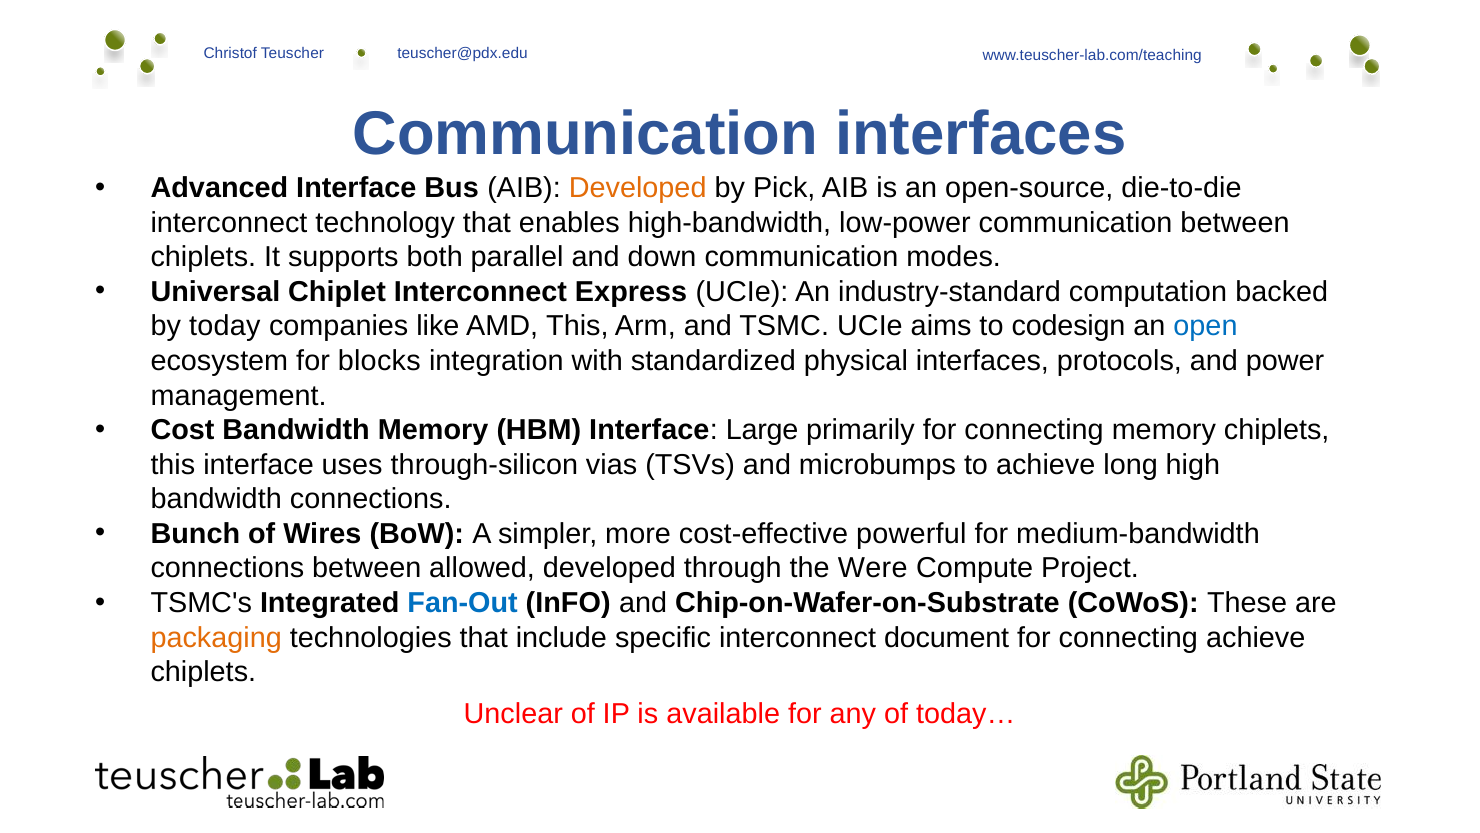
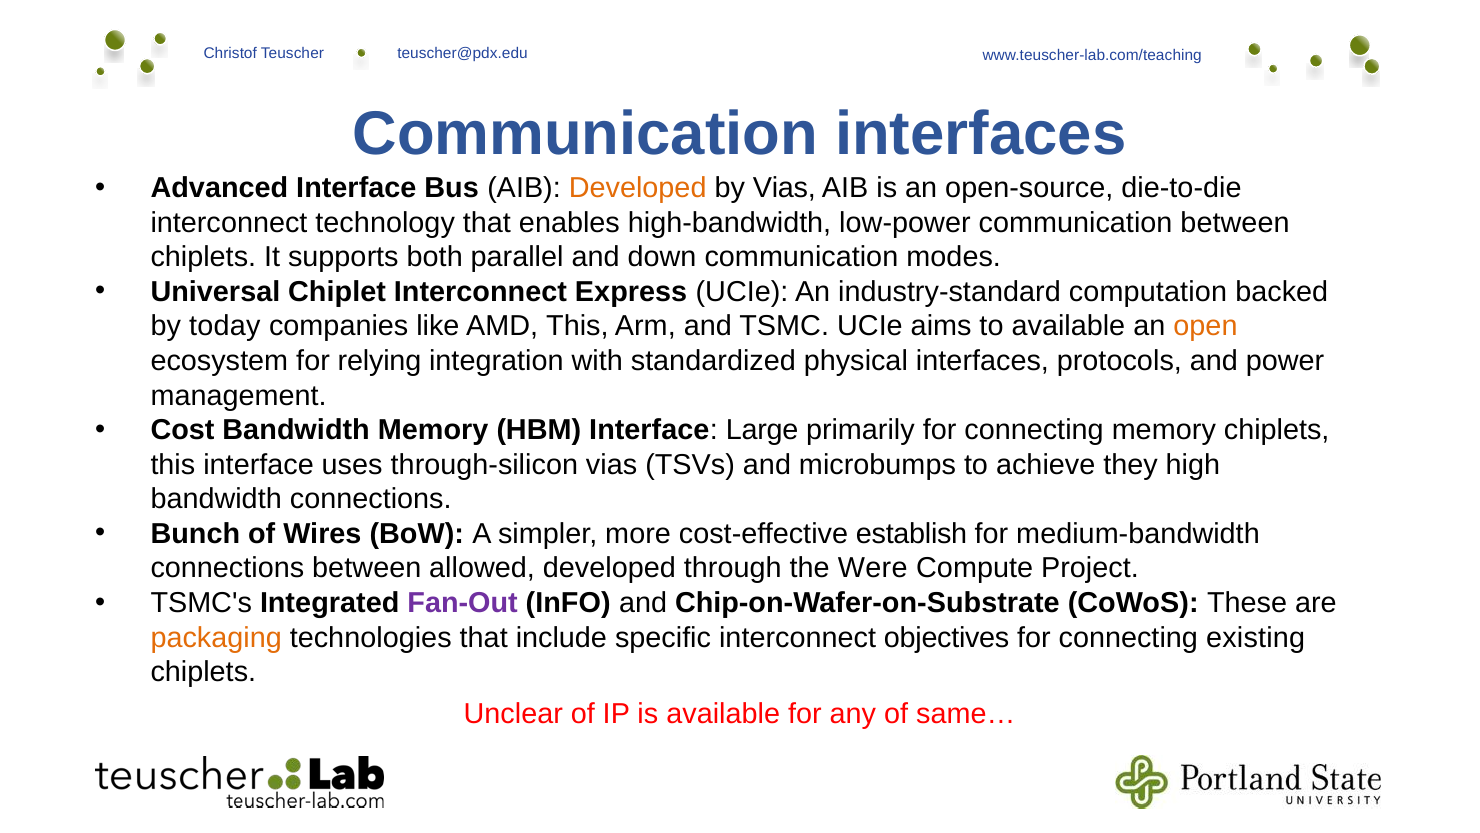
by Pick: Pick -> Vias
to codesign: codesign -> available
open colour: blue -> orange
blocks: blocks -> relying
long: long -> they
powerful: powerful -> establish
Fan-Out colour: blue -> purple
document: document -> objectives
connecting achieve: achieve -> existing
today…: today… -> same…
